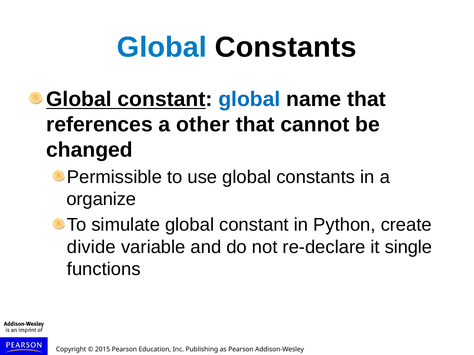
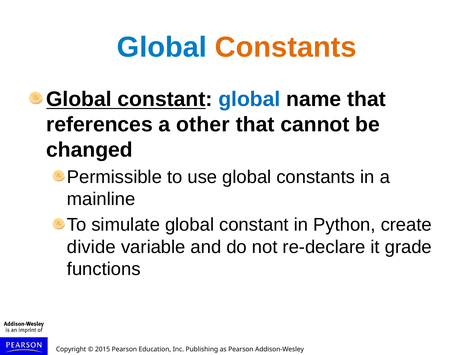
Constants at (286, 47) colour: black -> orange
organize: organize -> mainline
single: single -> grade
